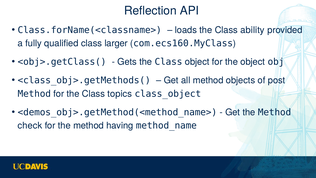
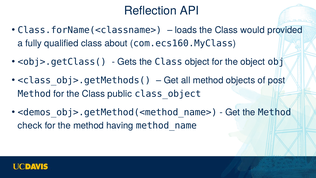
ability: ability -> would
larger: larger -> about
topics: topics -> public
